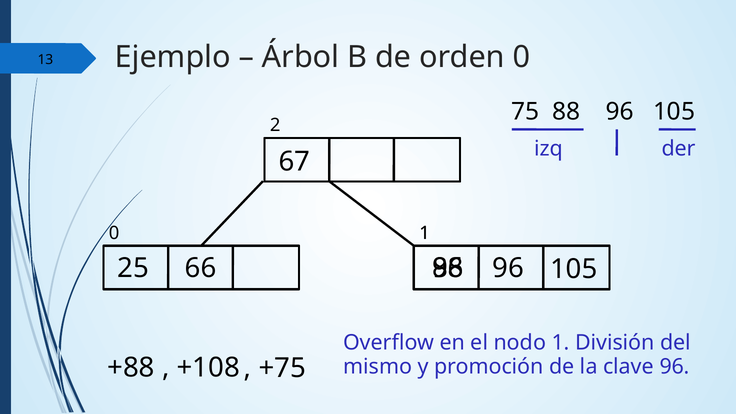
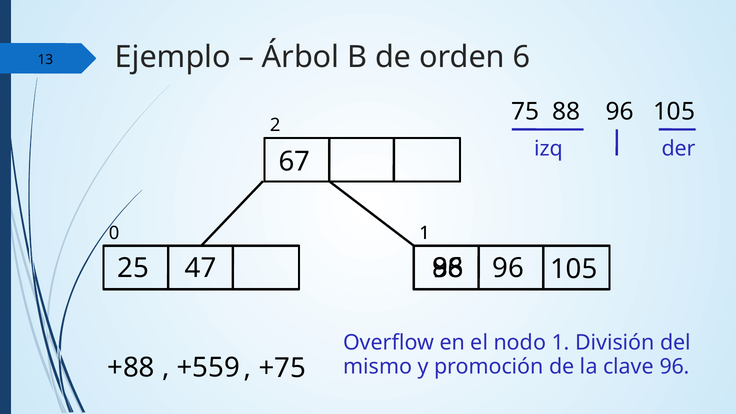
orden 0: 0 -> 6
66: 66 -> 47
+108: +108 -> +559
